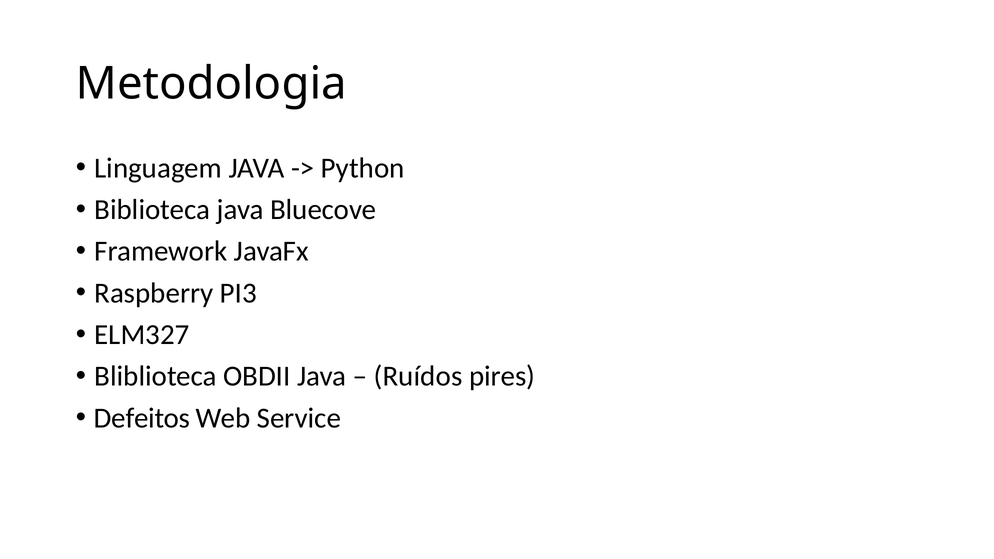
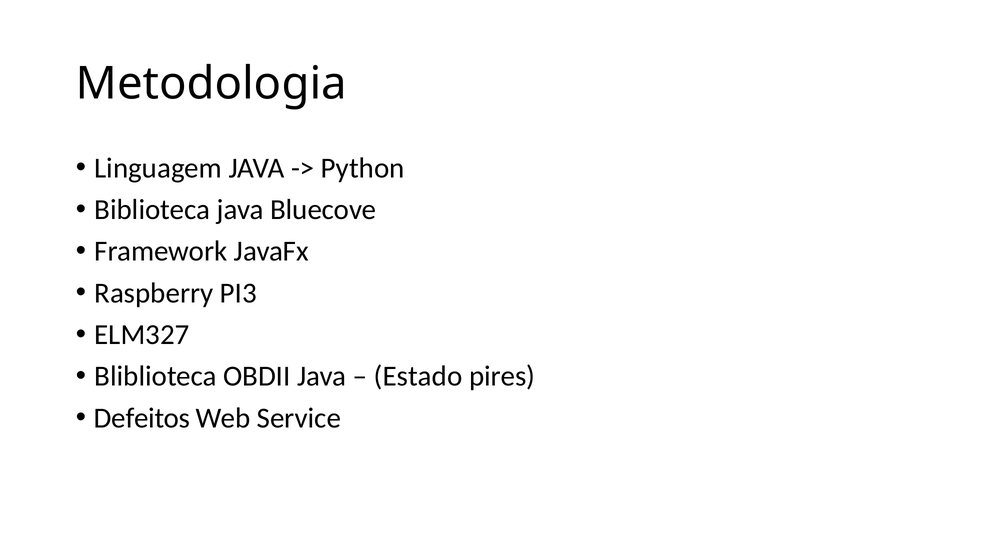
Ruídos: Ruídos -> Estado
